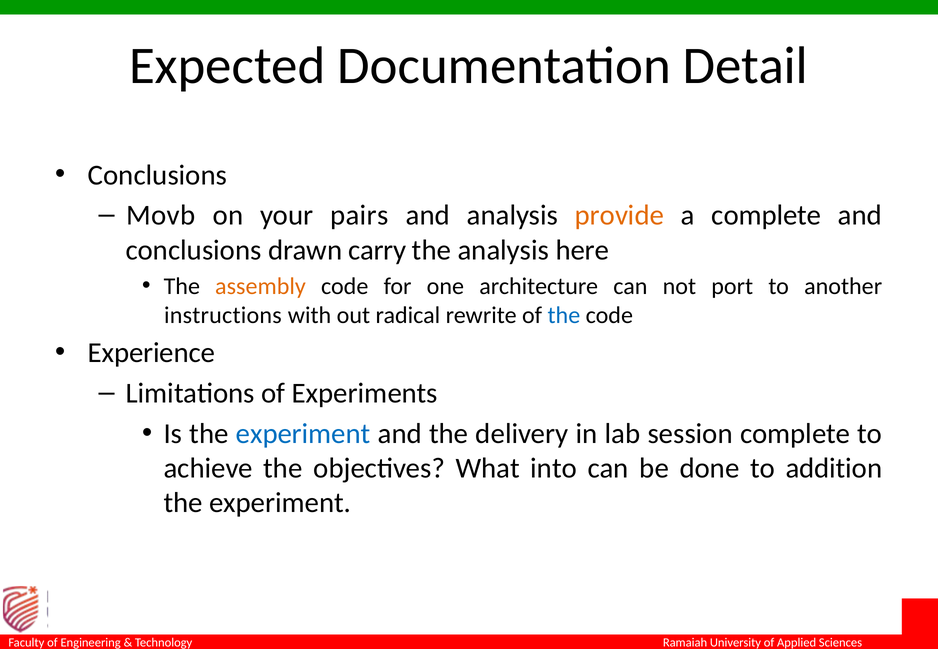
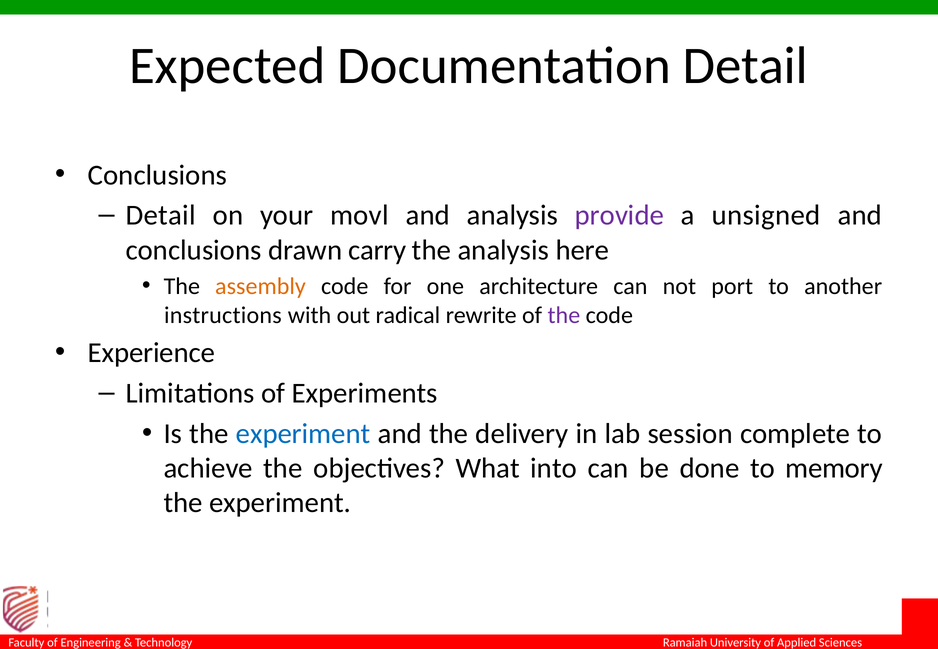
Movb at (161, 216): Movb -> Detail
pairs: pairs -> movl
provide colour: orange -> purple
a complete: complete -> unsigned
the at (564, 315) colour: blue -> purple
addition: addition -> memory
